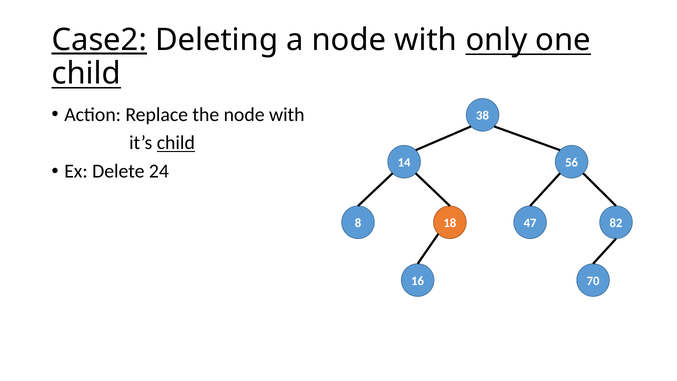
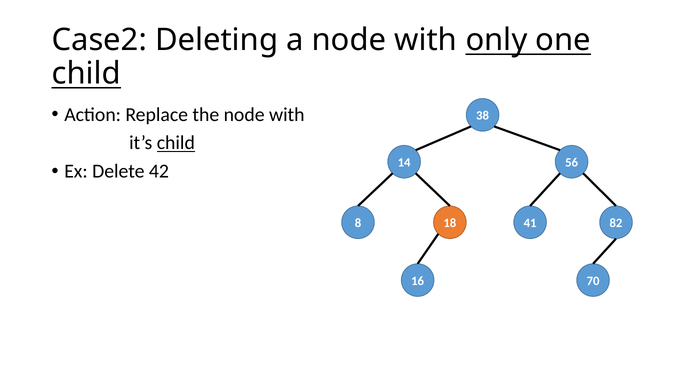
Case2 underline: present -> none
24: 24 -> 42
47: 47 -> 41
